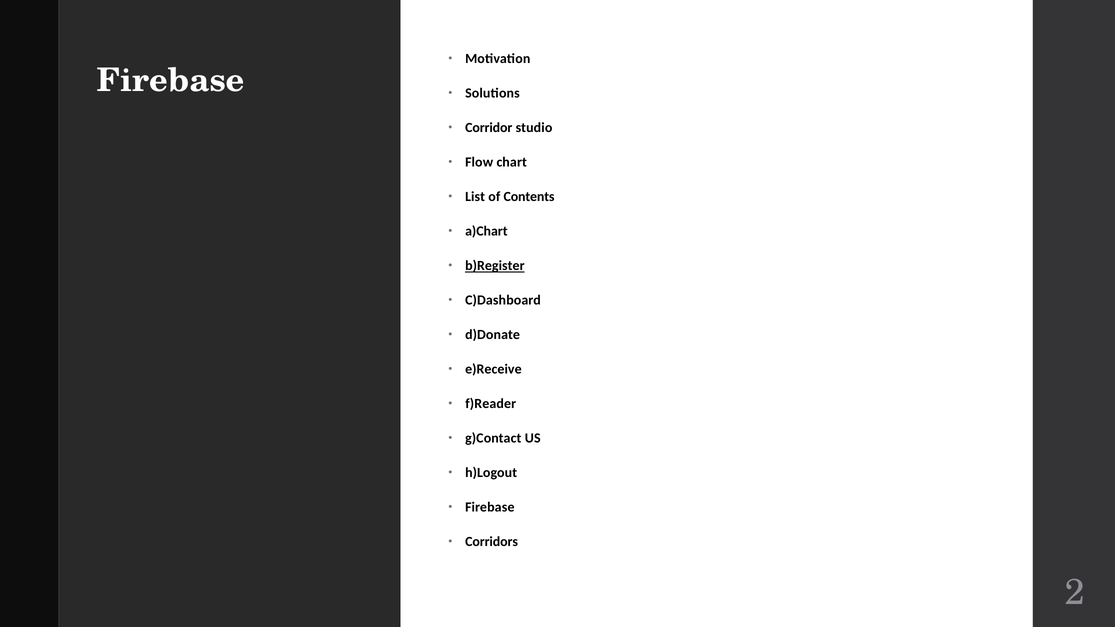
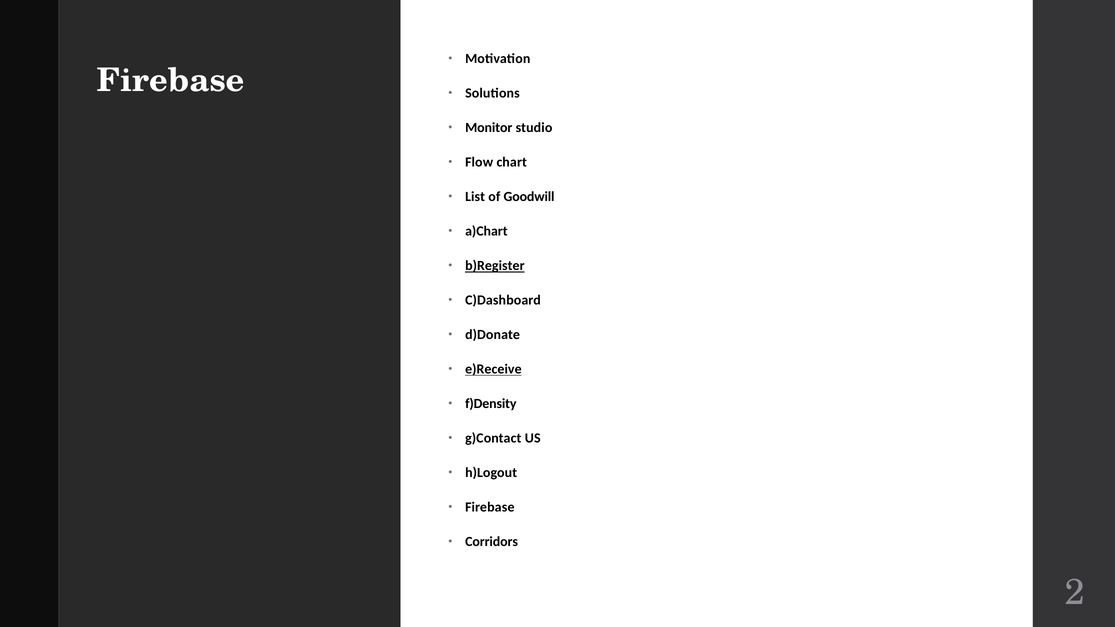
Corridor: Corridor -> Monitor
Contents: Contents -> Goodwill
e)Receive underline: none -> present
f)Reader: f)Reader -> f)Density
